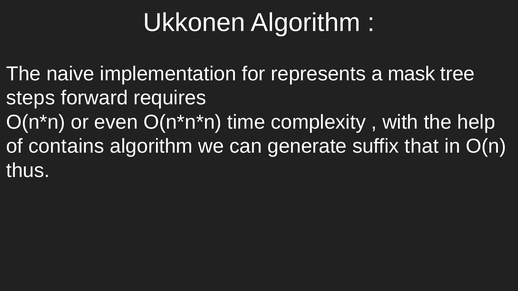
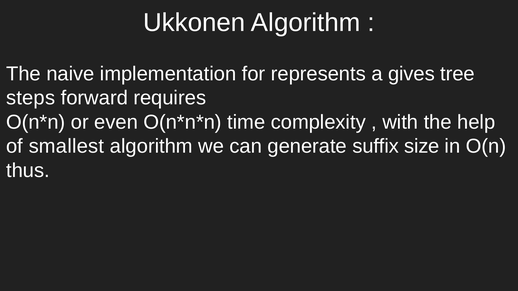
mask: mask -> gives
contains: contains -> smallest
that: that -> size
